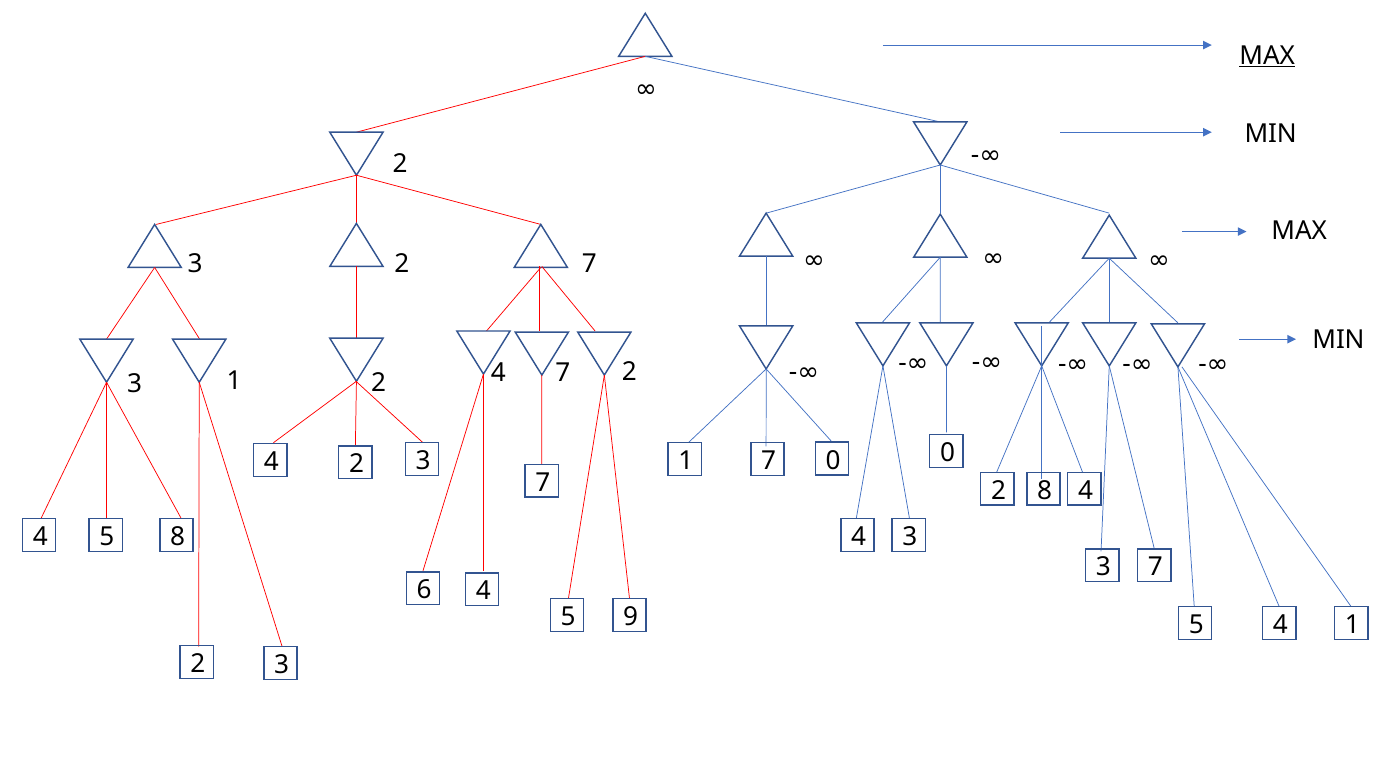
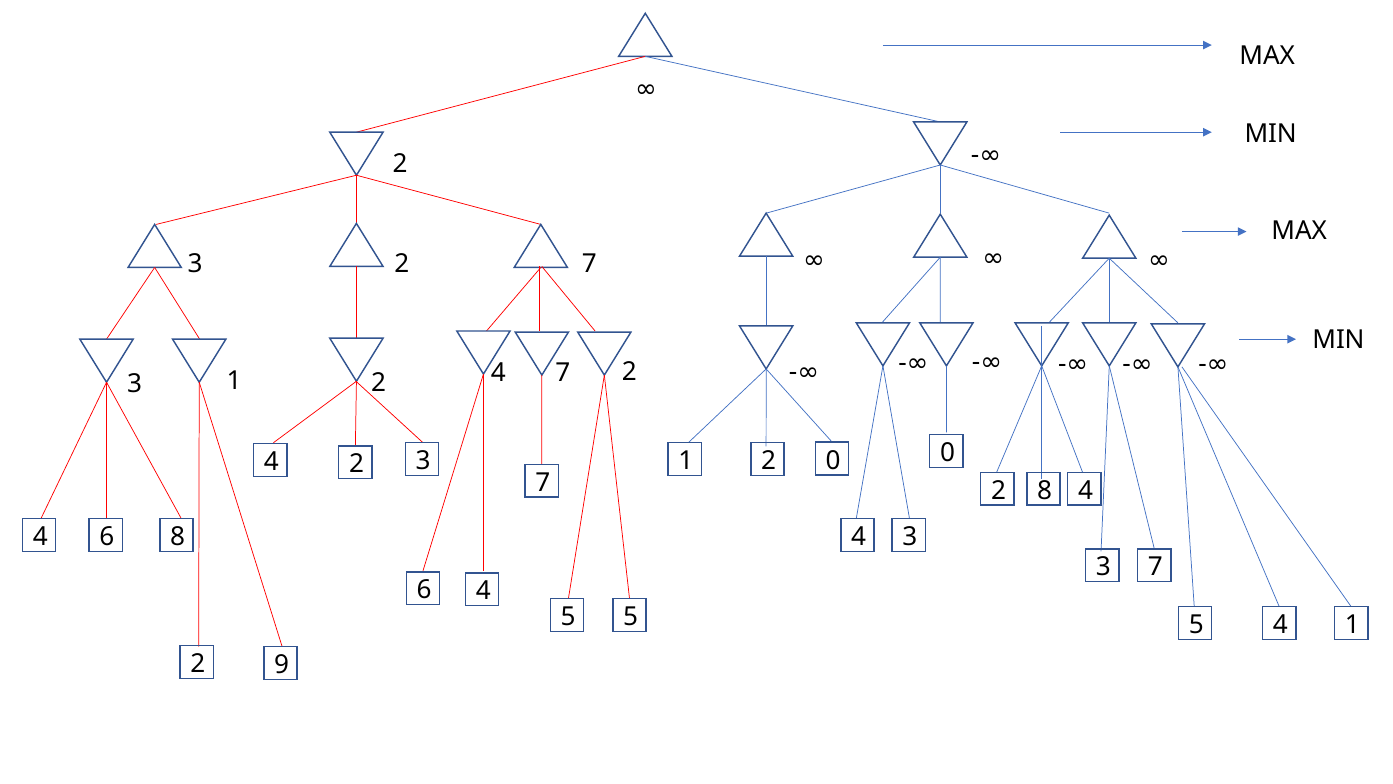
MAX at (1267, 55) underline: present -> none
7 at (769, 461): 7 -> 2
4 5: 5 -> 6
5 9: 9 -> 5
3 at (282, 664): 3 -> 9
